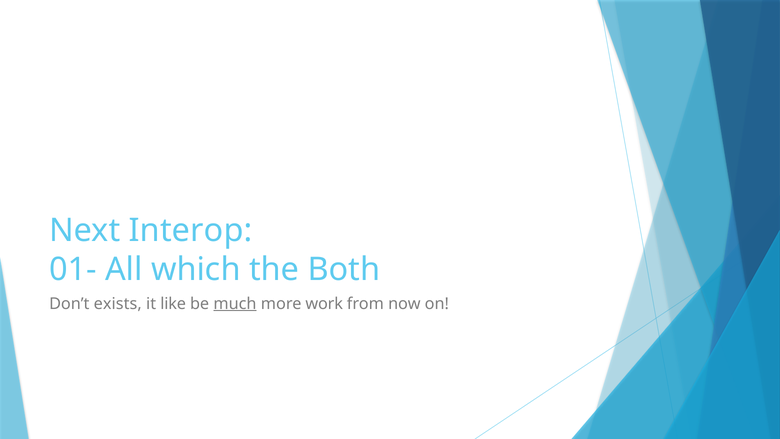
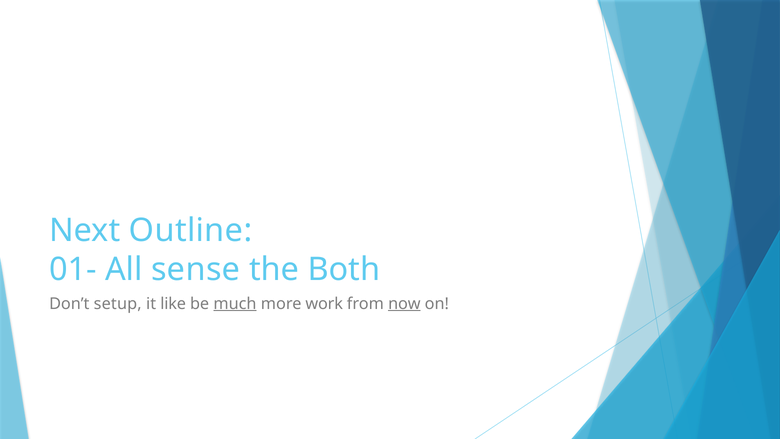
Interop: Interop -> Outline
which: which -> sense
exists: exists -> setup
now underline: none -> present
